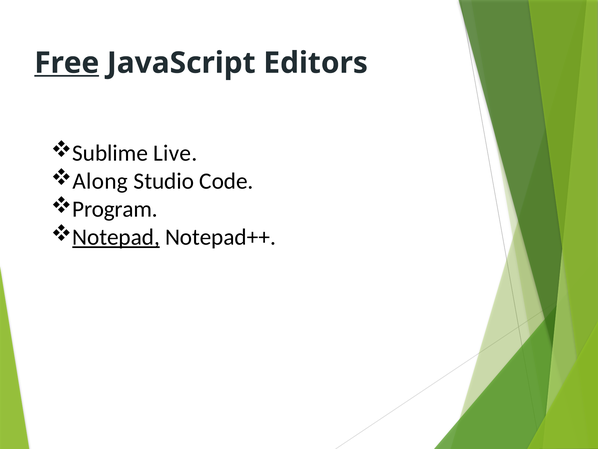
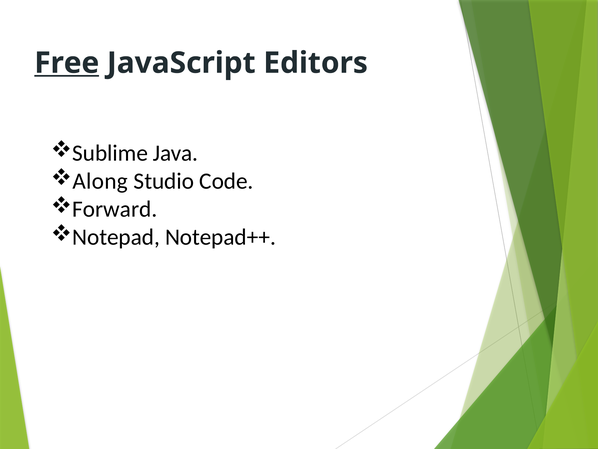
Live: Live -> Java
Program: Program -> Forward
Notepad underline: present -> none
